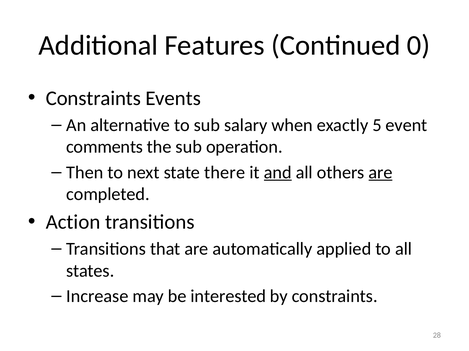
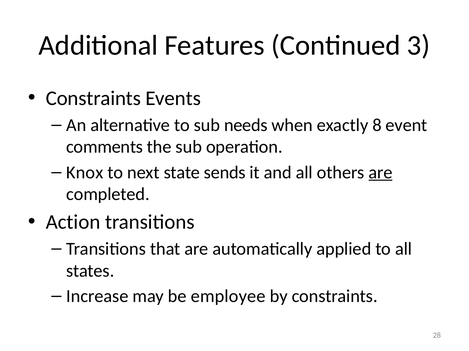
0: 0 -> 3
salary: salary -> needs
5: 5 -> 8
Then: Then -> Knox
there: there -> sends
and underline: present -> none
interested: interested -> employee
